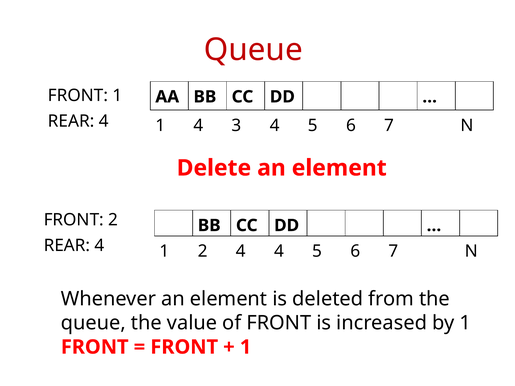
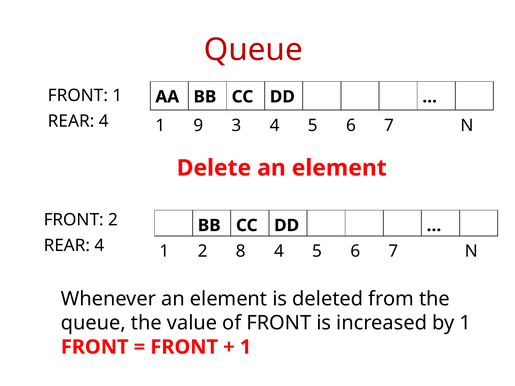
1 4: 4 -> 9
2 4: 4 -> 8
